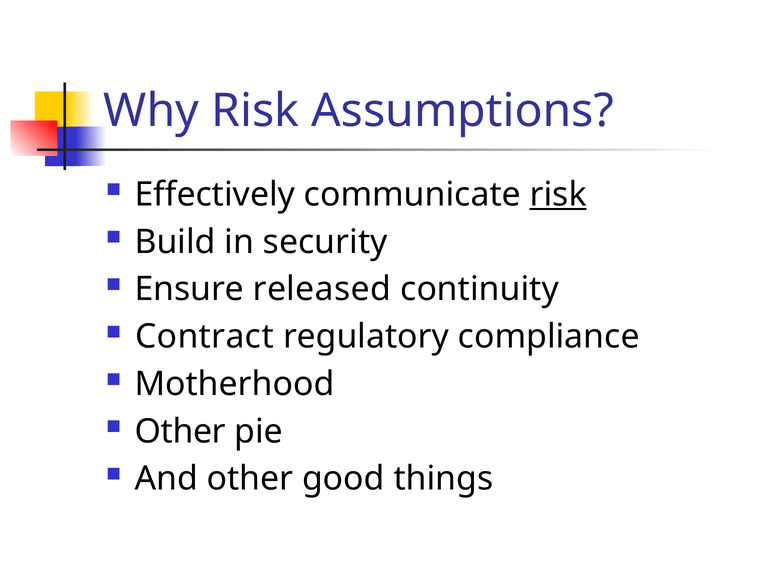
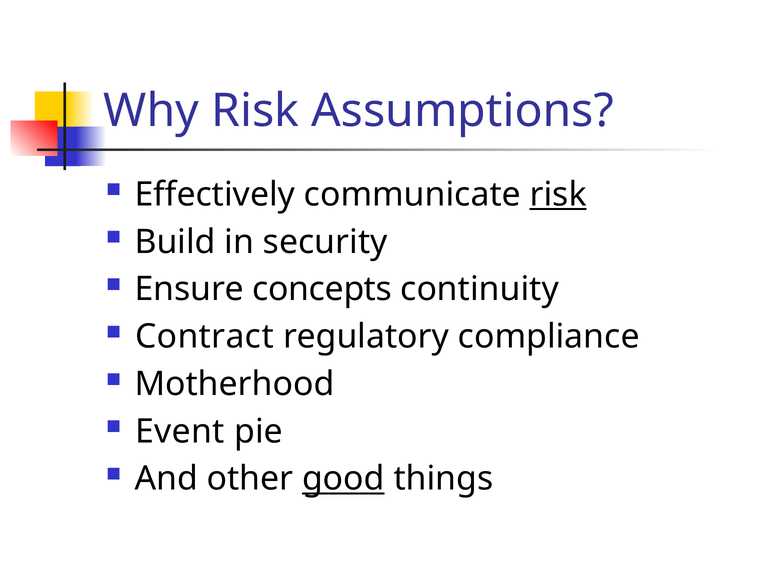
released: released -> concepts
Other at (180, 431): Other -> Event
good underline: none -> present
